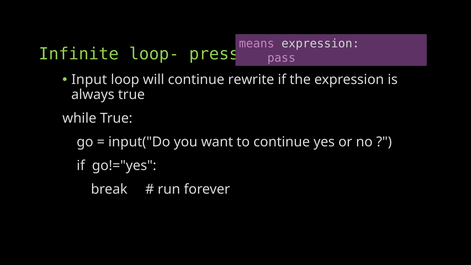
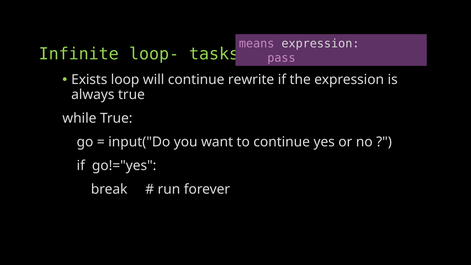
press: press -> tasks
Input: Input -> Exists
